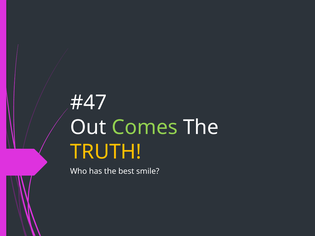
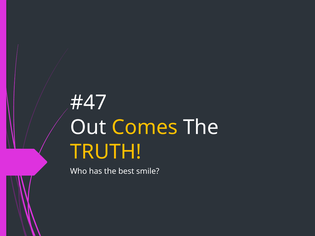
Comes colour: light green -> yellow
